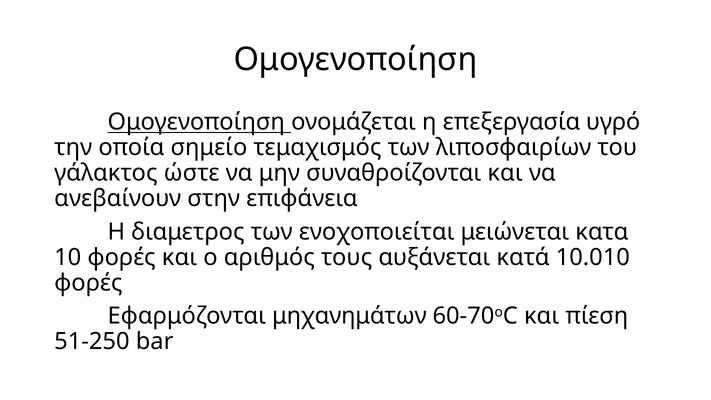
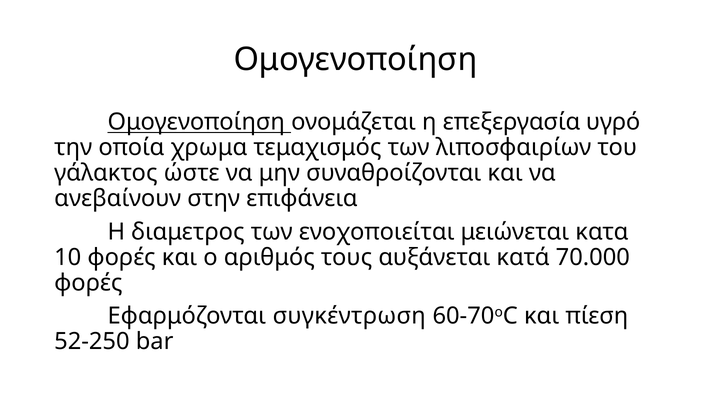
σημείο: σημείο -> χρωμα
10.010: 10.010 -> 70.000
μηχανημάτων: μηχανημάτων -> συγκέντρωση
51-250: 51-250 -> 52-250
